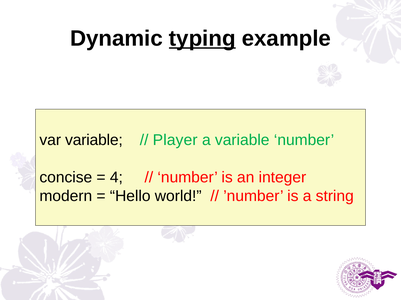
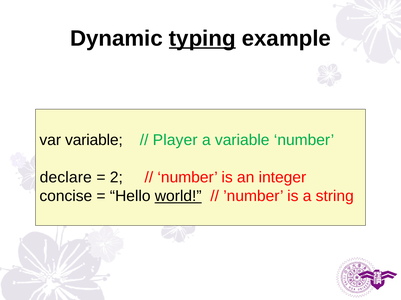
concise: concise -> declare
4: 4 -> 2
modern: modern -> concise
world underline: none -> present
